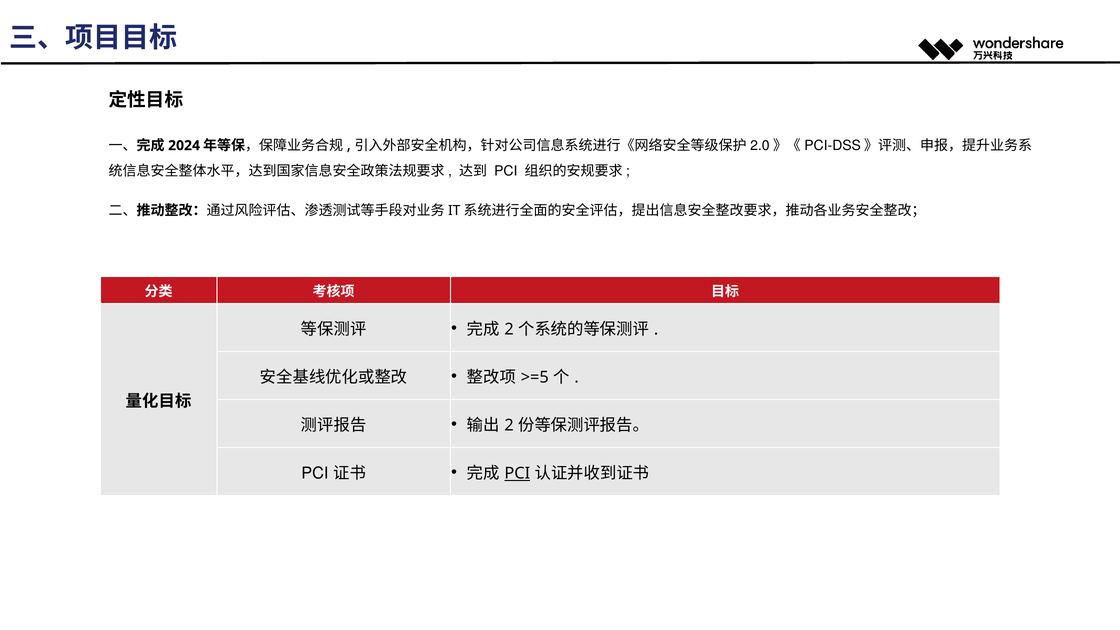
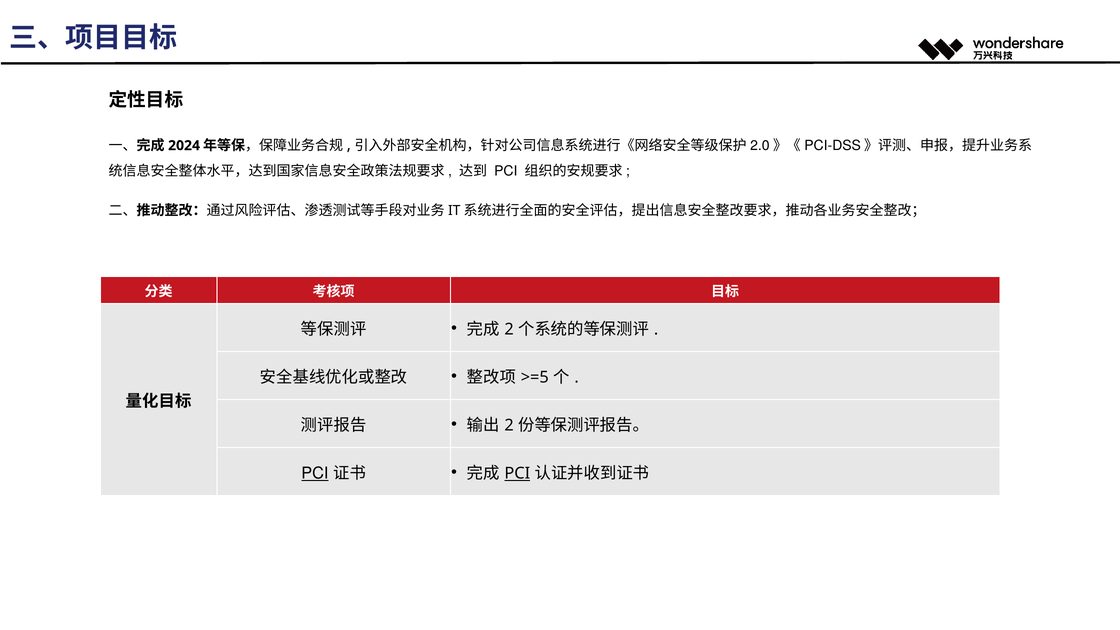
PCI at (315, 473) underline: none -> present
